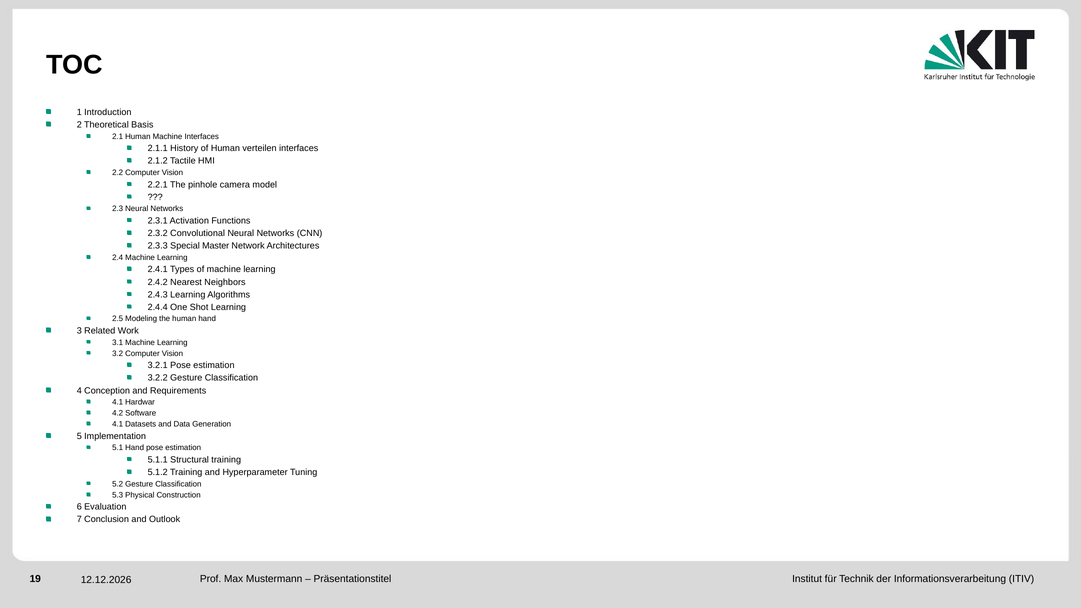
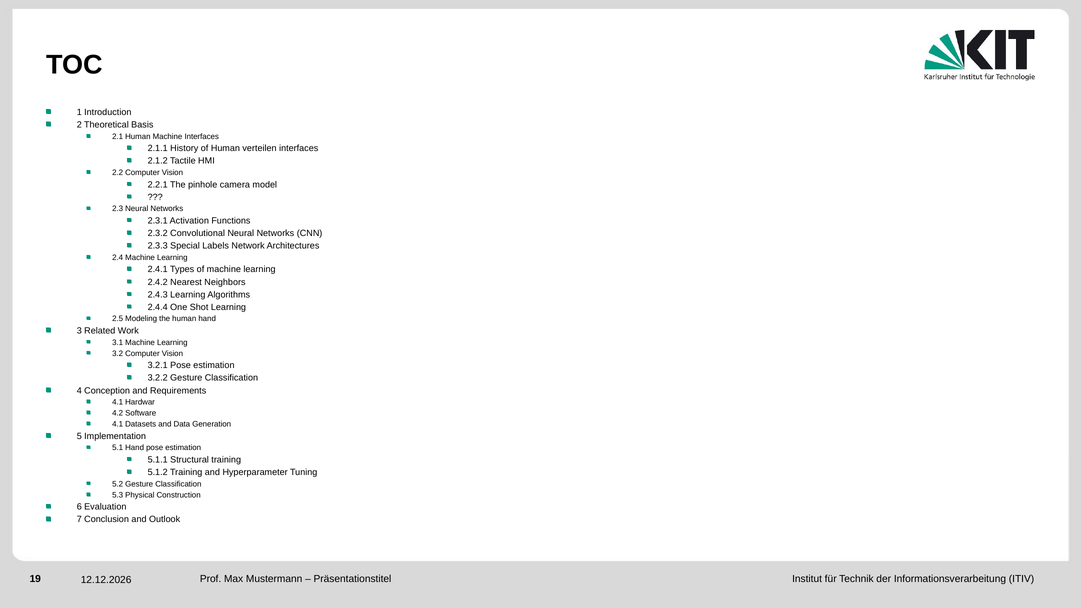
Master: Master -> Labels
